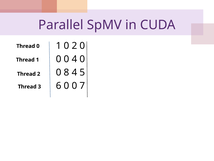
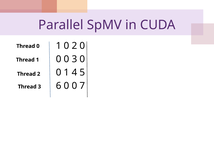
0 4: 4 -> 3
0 8: 8 -> 1
